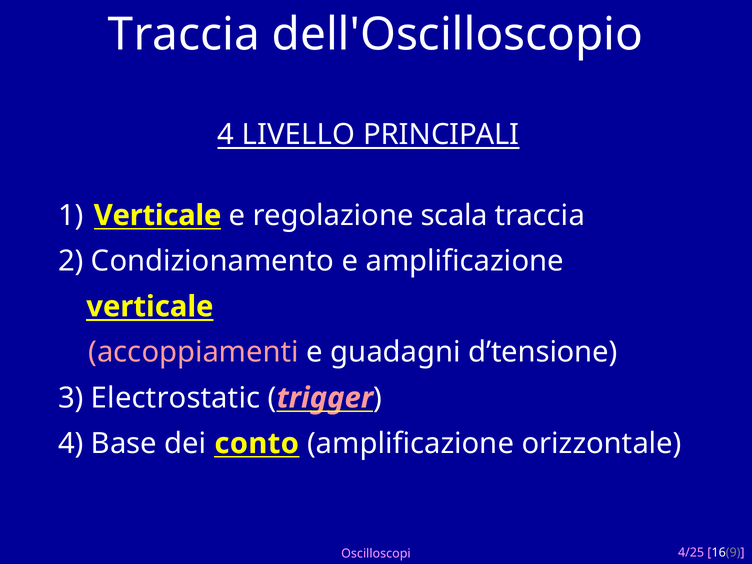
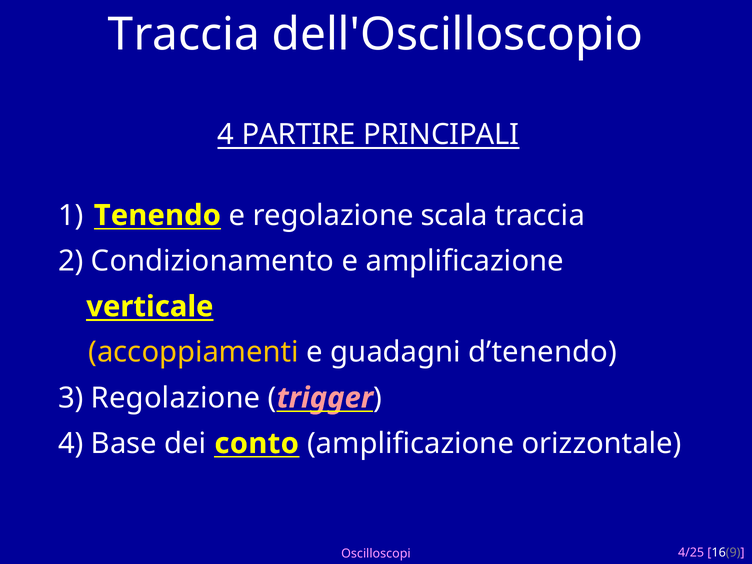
LIVELLO: LIVELLO -> PARTIRE
Verticale at (158, 215): Verticale -> Tenendo
accoppiamenti colour: pink -> yellow
d’tensione: d’tensione -> d’tenendo
3 Electrostatic: Electrostatic -> Regolazione
